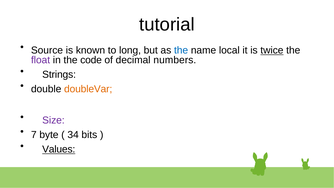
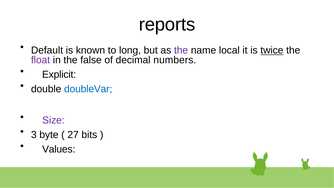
tutorial: tutorial -> reports
Source: Source -> Default
the at (181, 50) colour: blue -> purple
code: code -> false
Strings: Strings -> Explicit
doubleVar colour: orange -> blue
7: 7 -> 3
34: 34 -> 27
Values underline: present -> none
